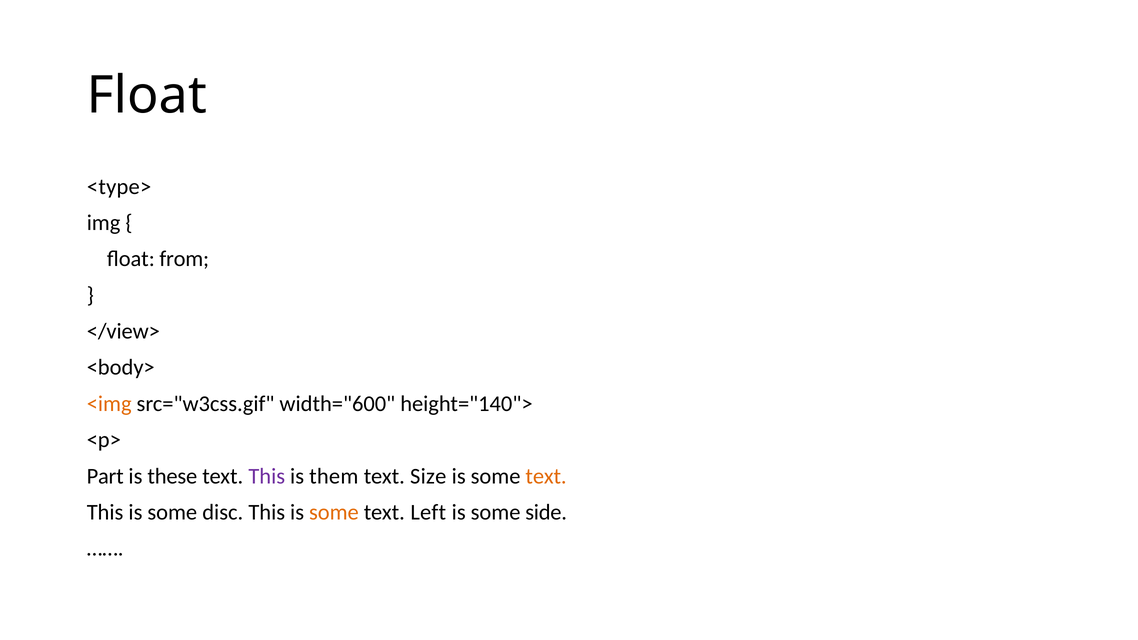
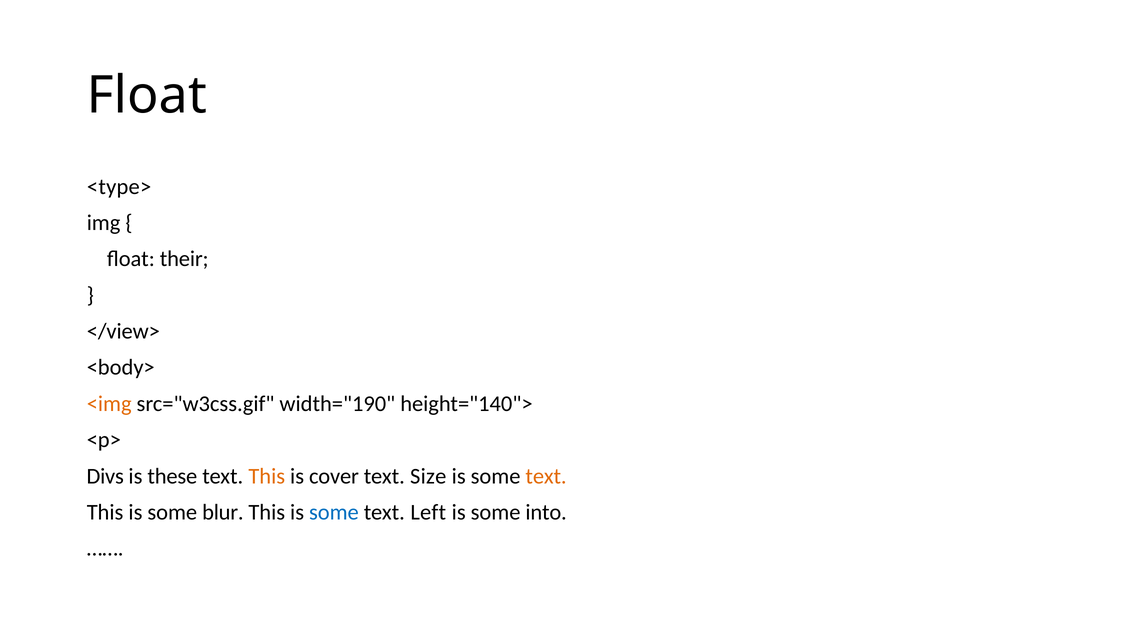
from: from -> their
width="600: width="600 -> width="190
Part: Part -> Divs
This at (267, 476) colour: purple -> orange
them: them -> cover
disc: disc -> blur
some at (334, 512) colour: orange -> blue
side: side -> into
